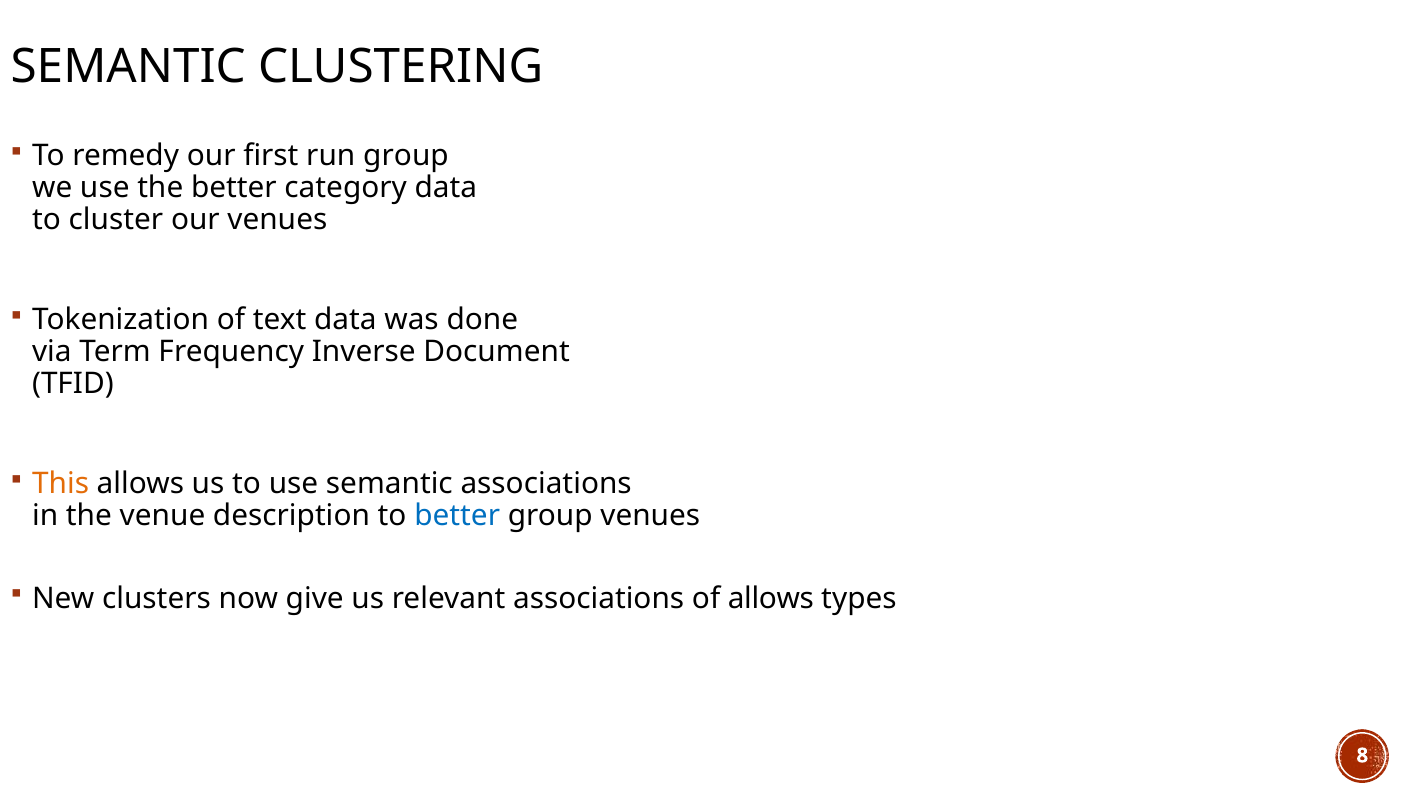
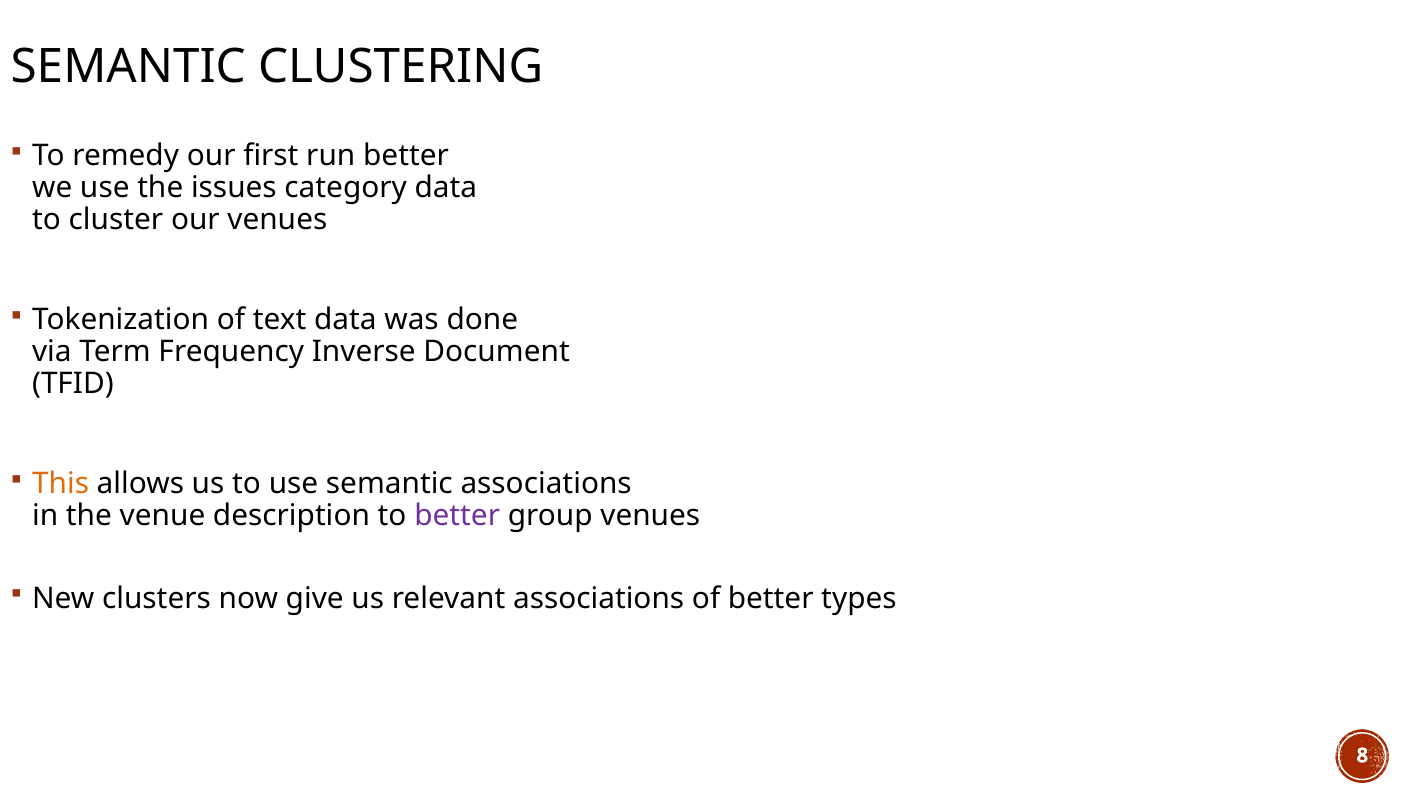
run group: group -> better
the better: better -> issues
better at (457, 516) colour: blue -> purple
of allows: allows -> better
